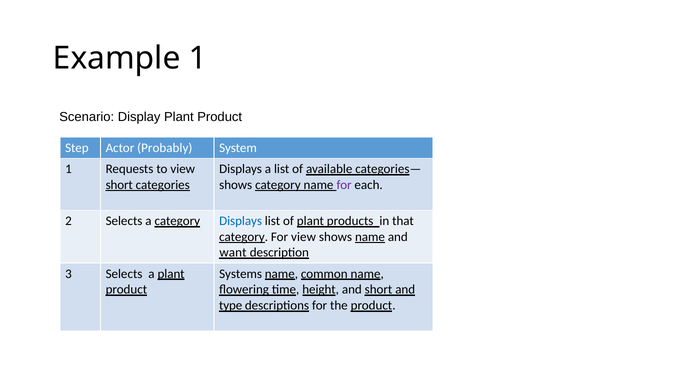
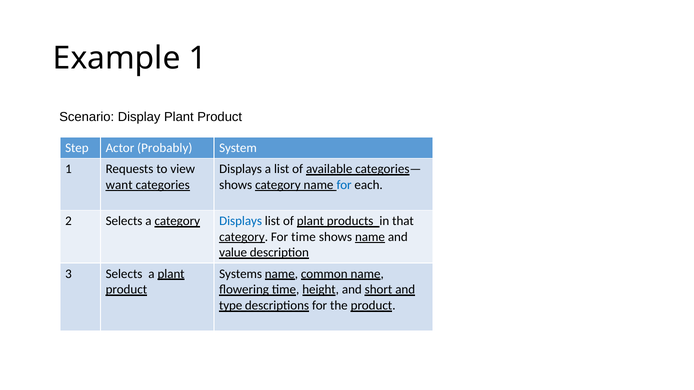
short at (119, 185): short -> want
for at (344, 185) colour: purple -> blue
For view: view -> time
want: want -> value
